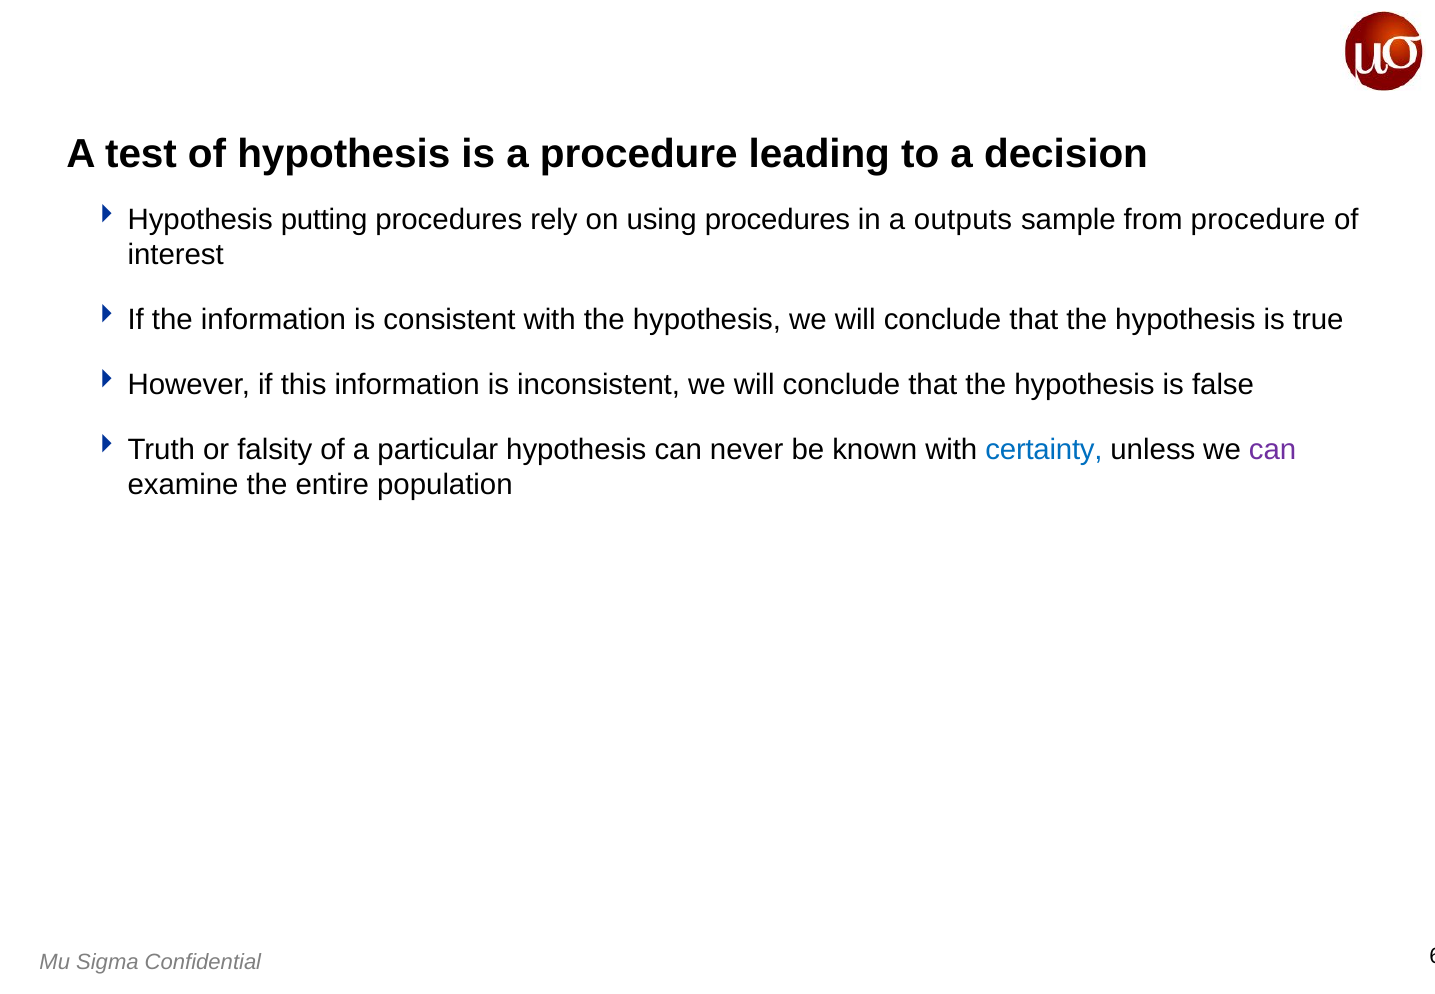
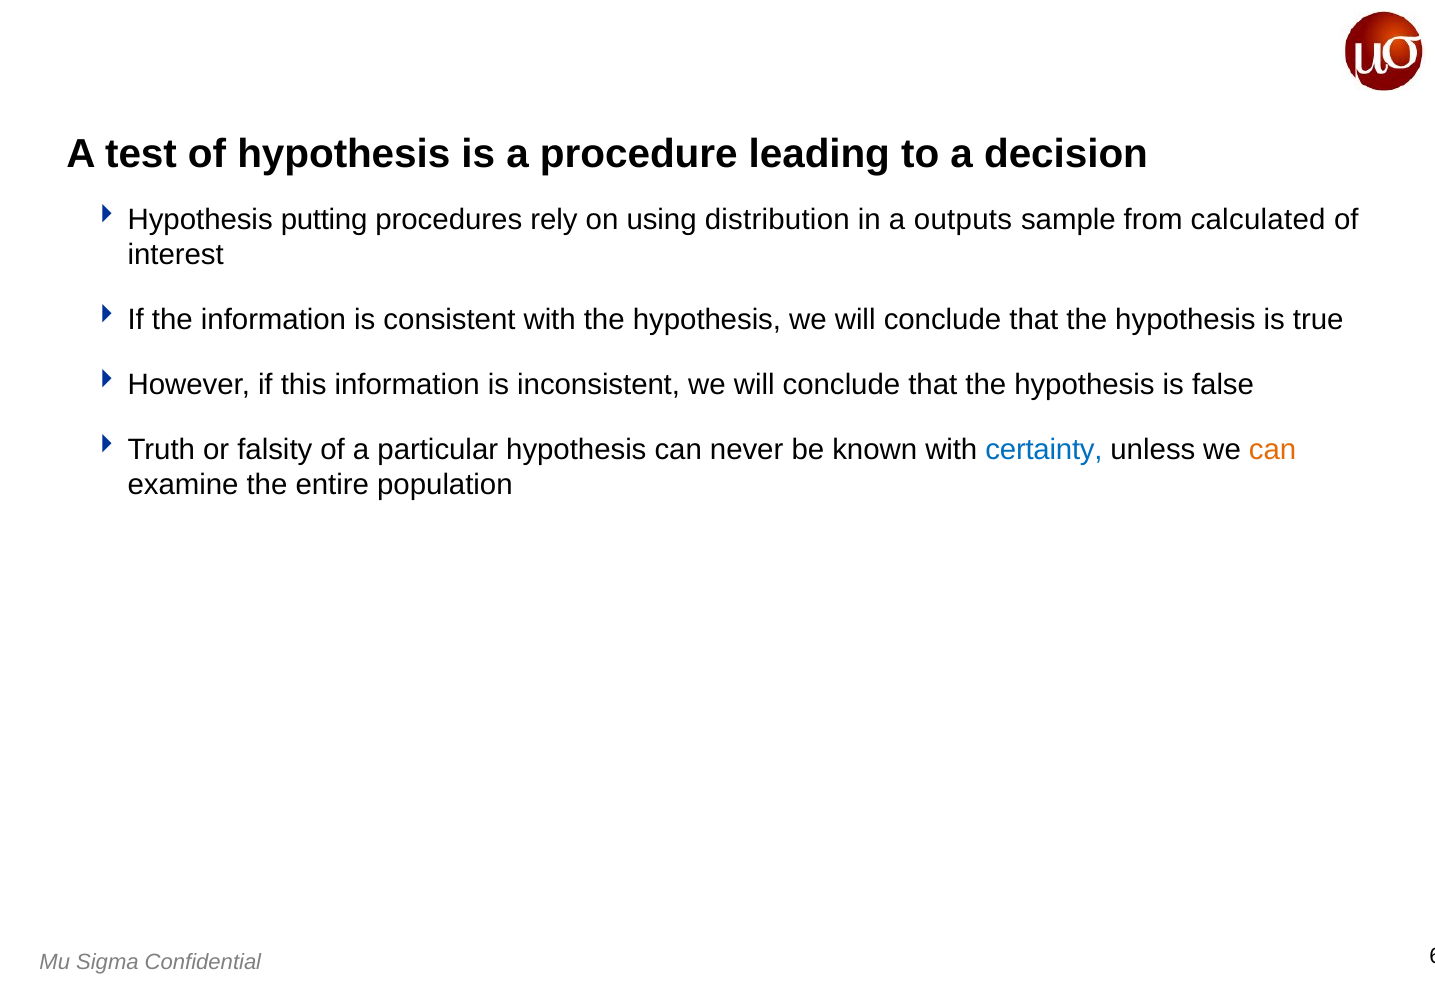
using procedures: procedures -> distribution
from procedure: procedure -> calculated
can at (1273, 449) colour: purple -> orange
